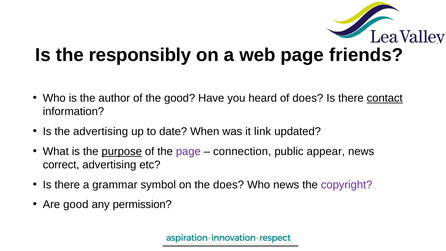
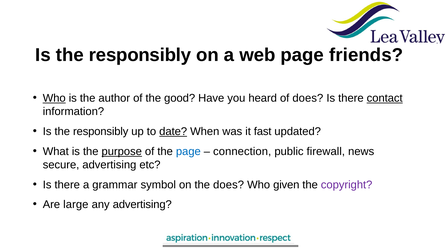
Who at (54, 98) underline: none -> present
advertising at (101, 131): advertising -> responsibly
date underline: none -> present
link: link -> fast
page at (188, 151) colour: purple -> blue
appear: appear -> firewall
correct: correct -> secure
Who news: news -> given
Are good: good -> large
any permission: permission -> advertising
